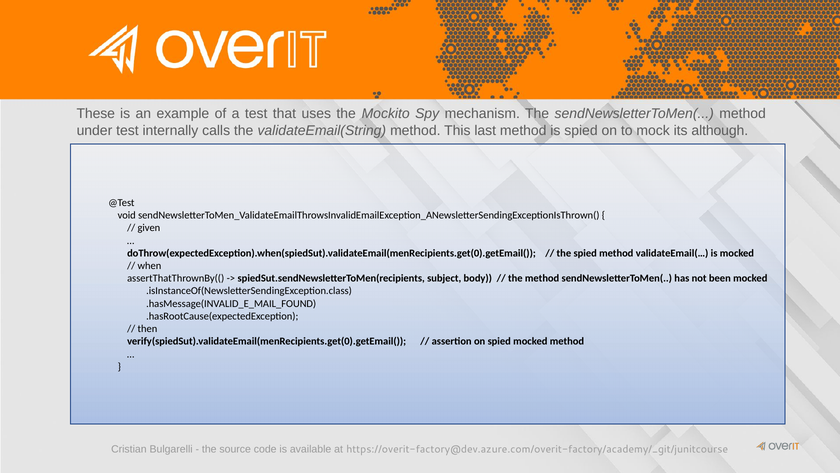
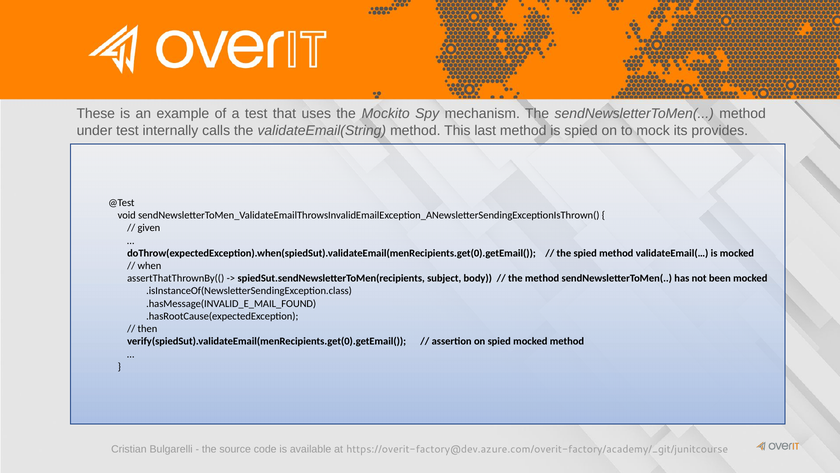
although: although -> provides
